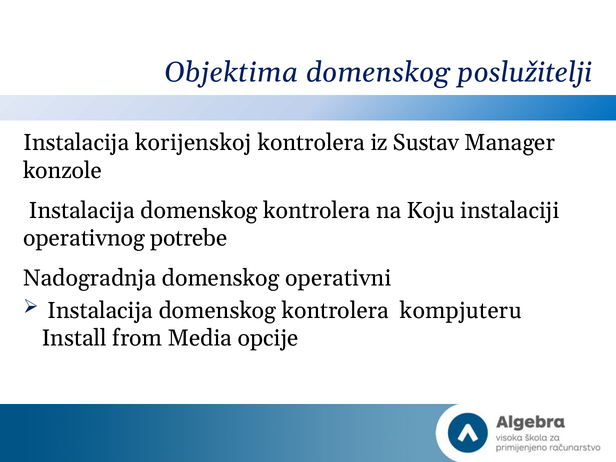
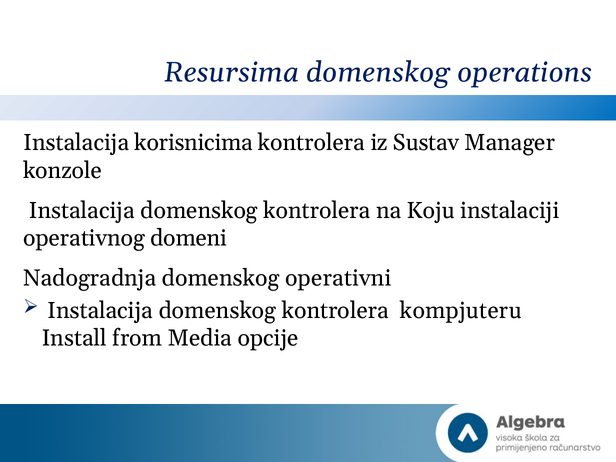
Objektima: Objektima -> Resursima
poslužitelji: poslužitelji -> operations
korijenskoj: korijenskoj -> korisnicima
potrebe: potrebe -> domeni
